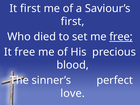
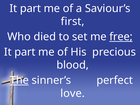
first at (30, 8): first -> part
free at (25, 52): free -> part
The underline: none -> present
